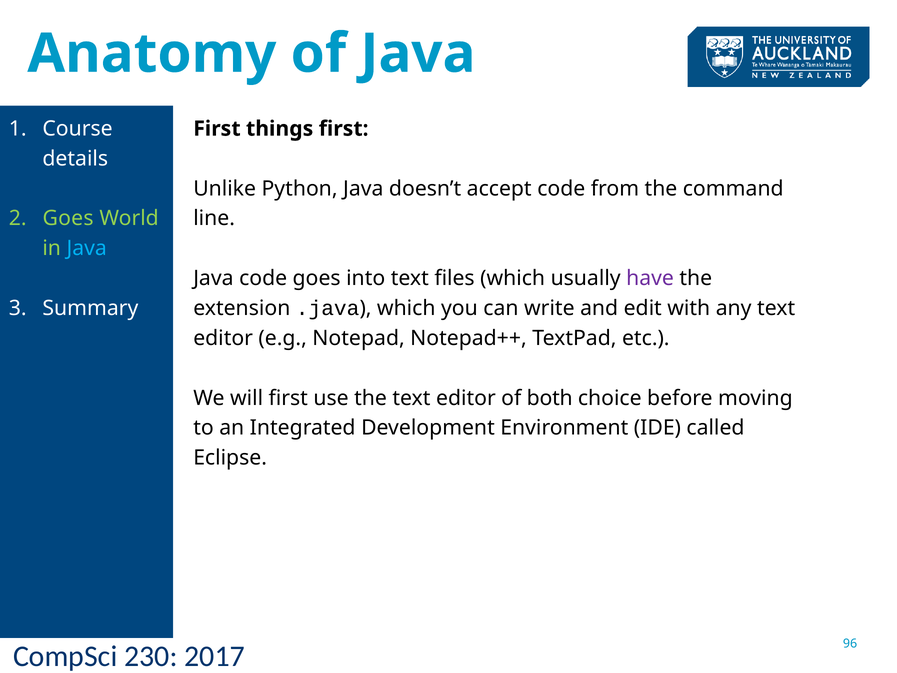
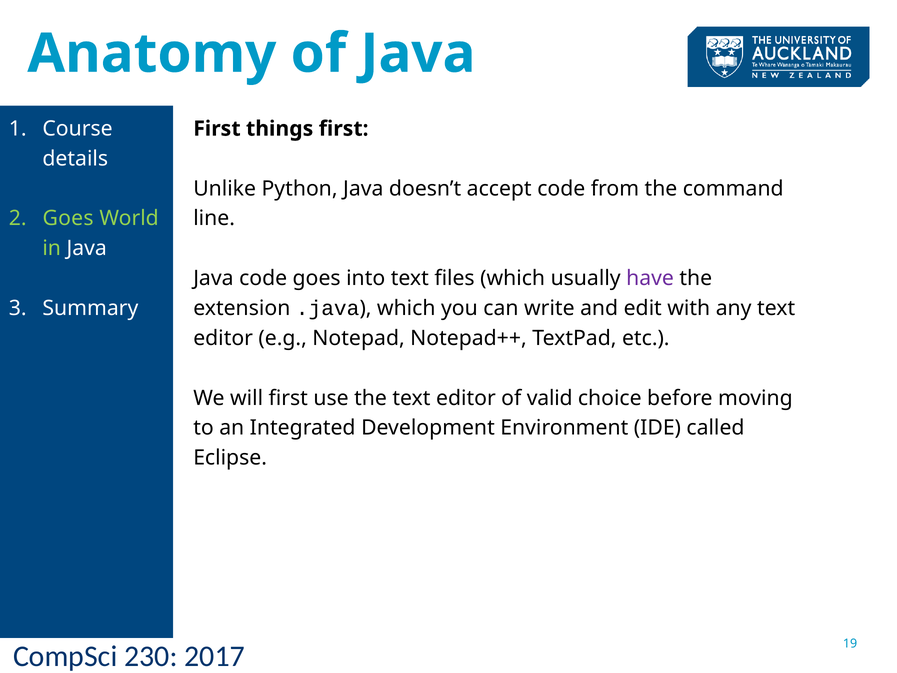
Java at (87, 248) colour: light blue -> white
both: both -> valid
96: 96 -> 19
